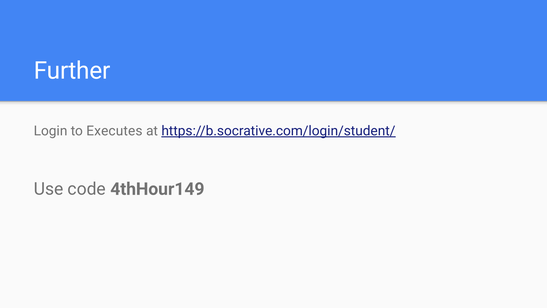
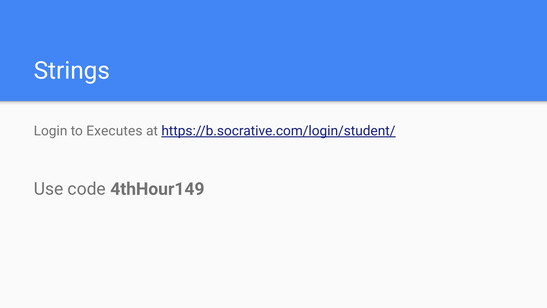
Further: Further -> Strings
